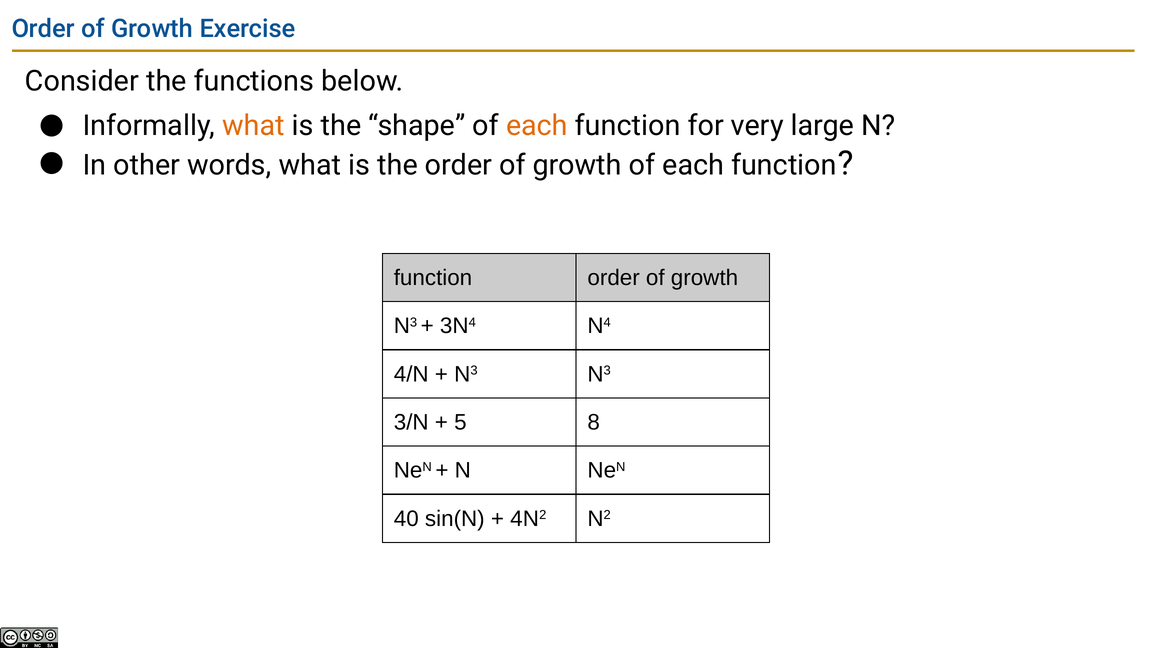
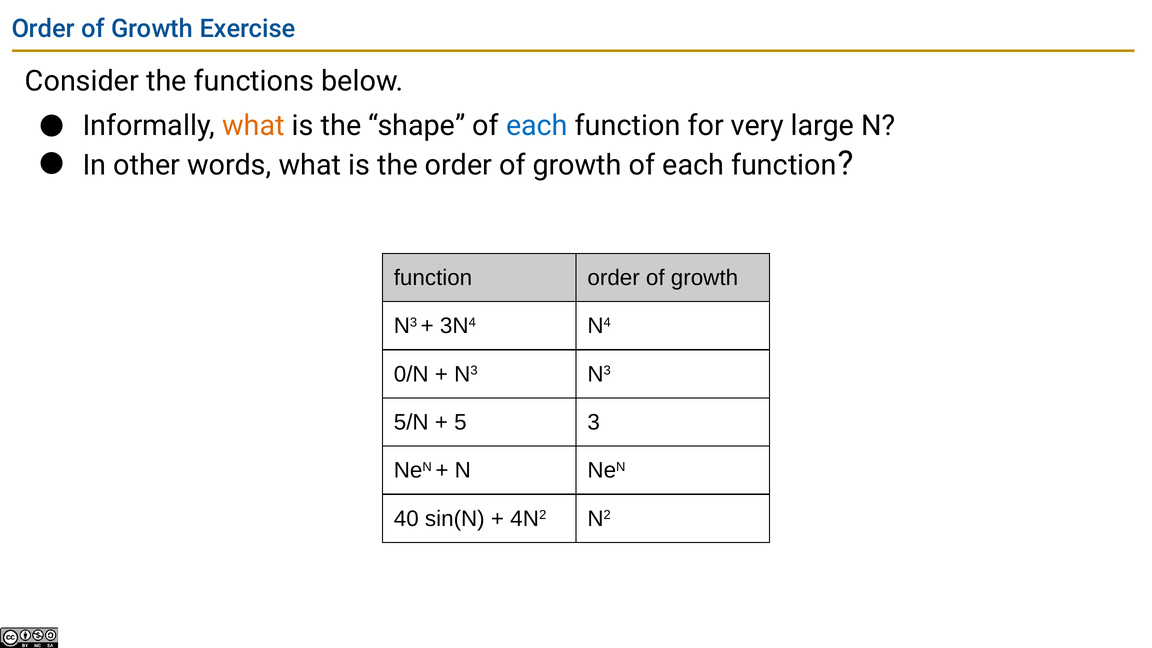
each at (537, 126) colour: orange -> blue
4/N: 4/N -> 0/N
3/N: 3/N -> 5/N
8: 8 -> 3
